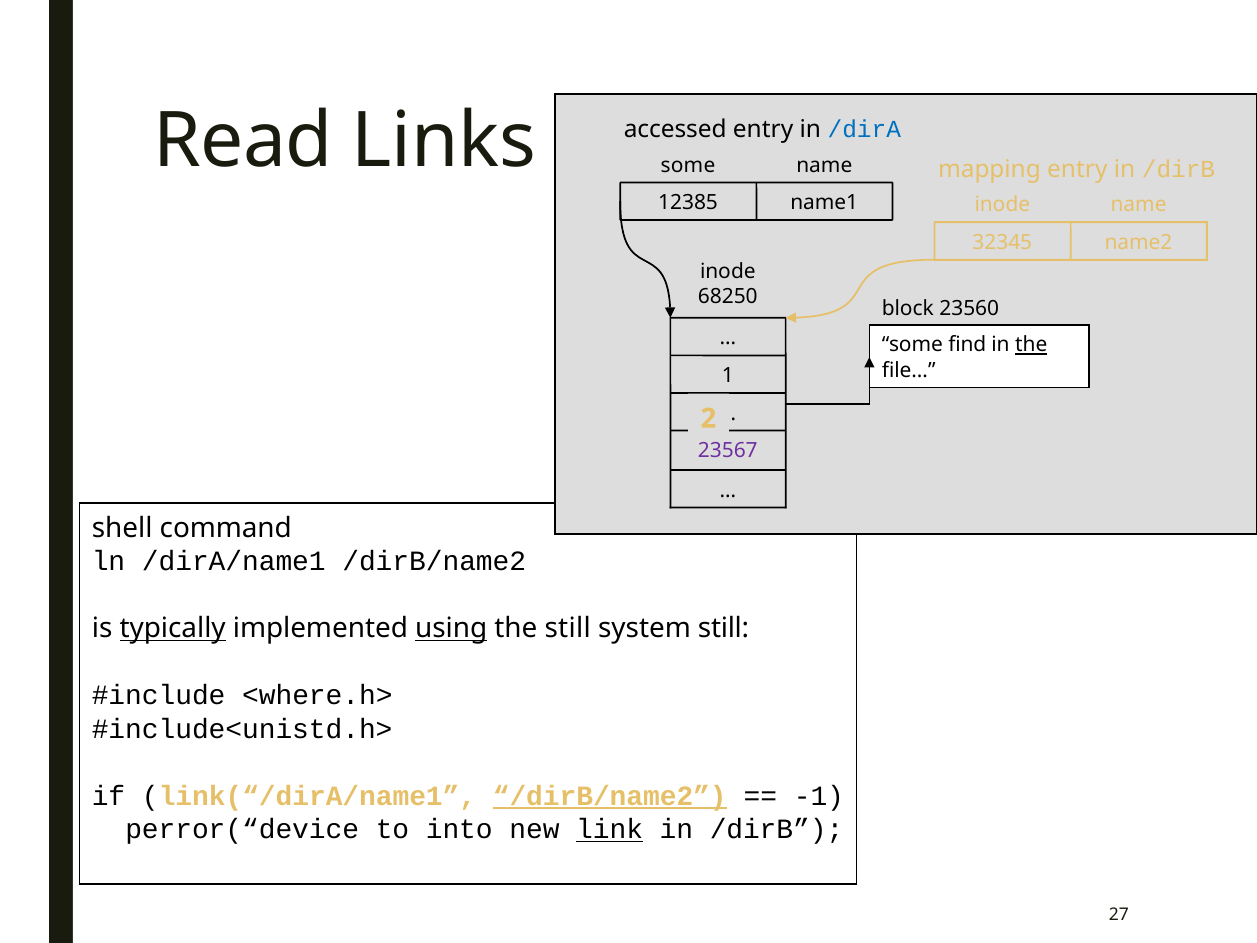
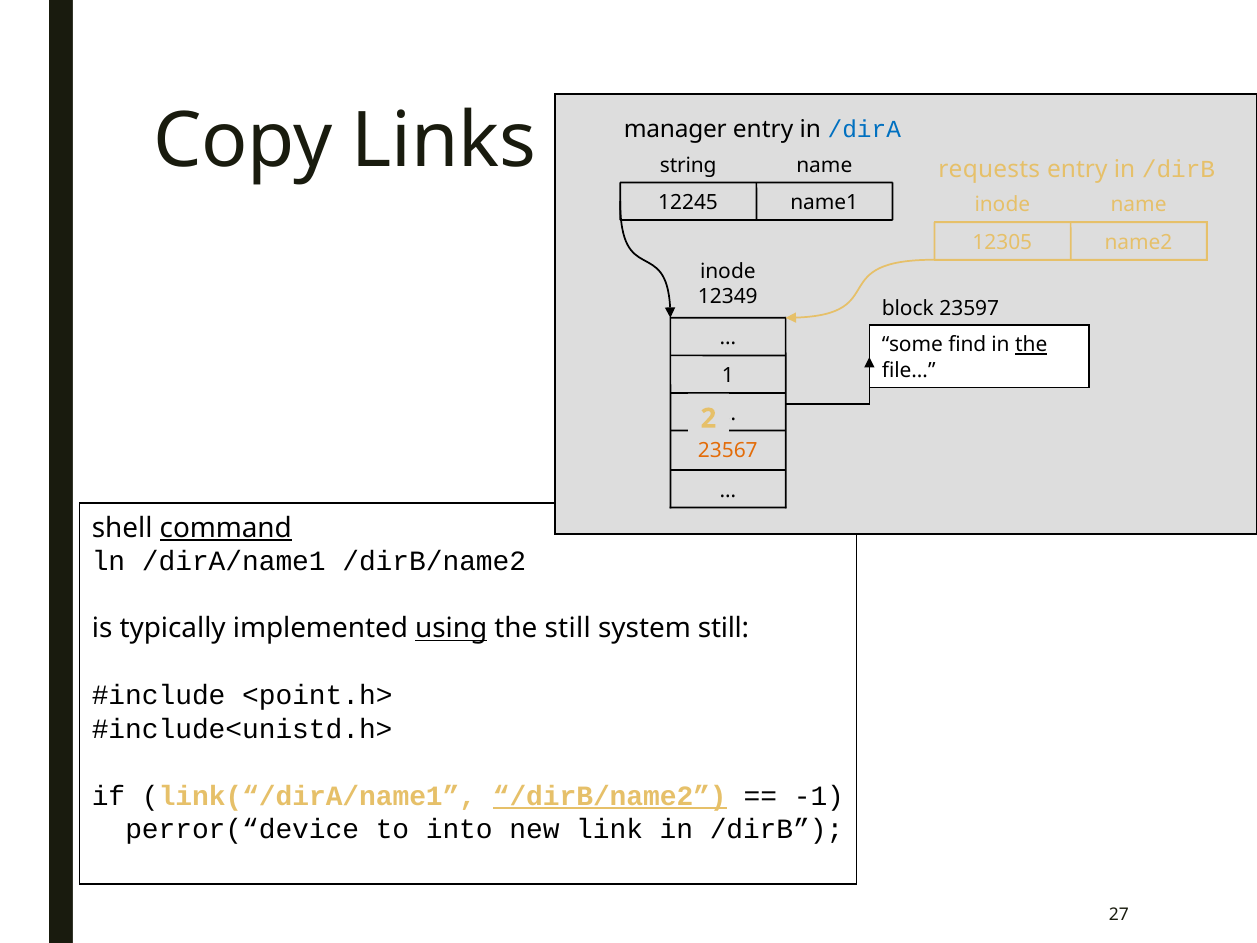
Read: Read -> Copy
accessed: accessed -> manager
some at (688, 165): some -> string
mapping: mapping -> requests
12385: 12385 -> 12245
32345: 32345 -> 12305
68250: 68250 -> 12349
23560: 23560 -> 23597
23567 colour: purple -> orange
command underline: none -> present
typically underline: present -> none
<where.h>: <where.h> -> <point.h>
link underline: present -> none
